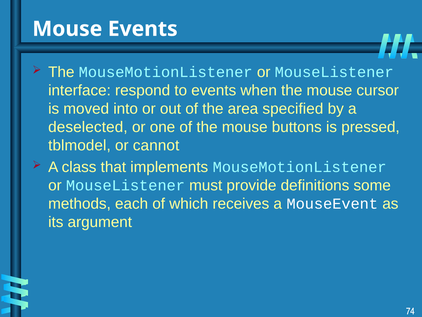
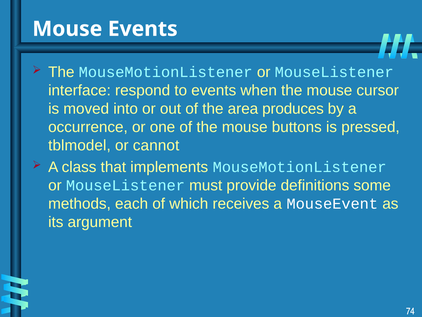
specified: specified -> produces
deselected: deselected -> occurrence
